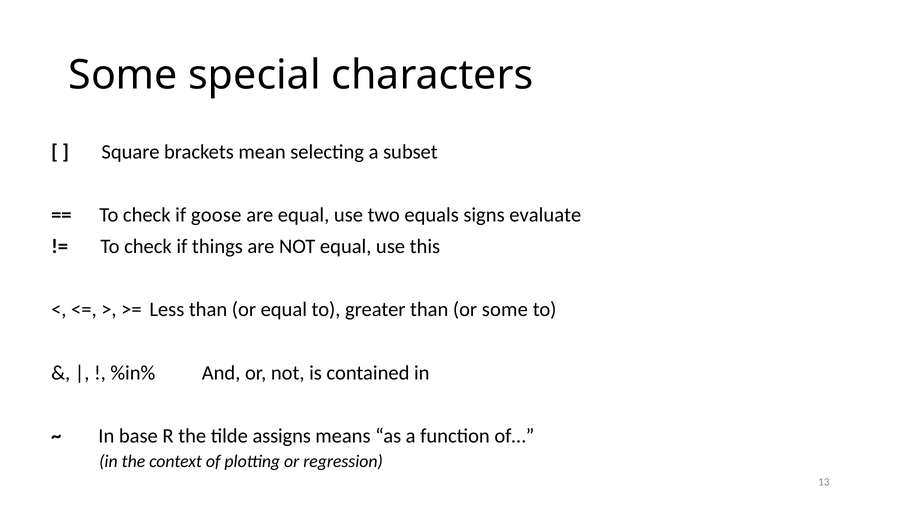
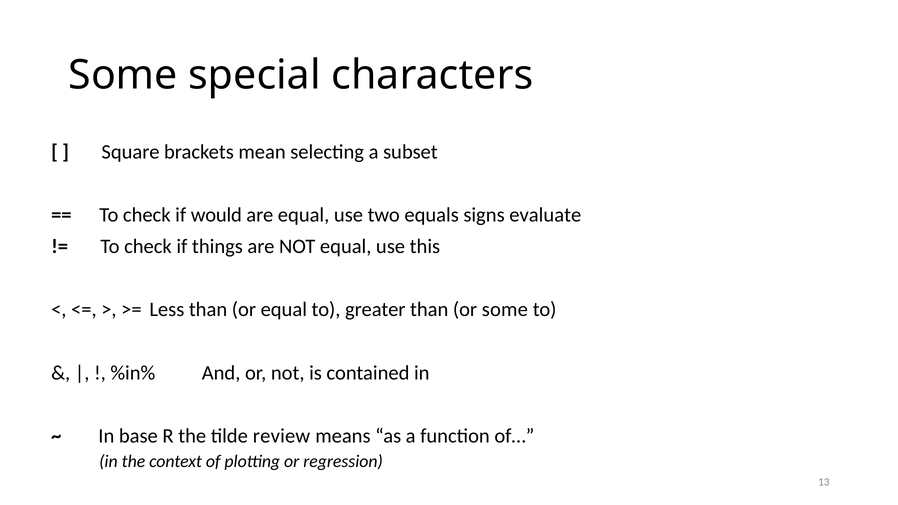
goose: goose -> would
assigns: assigns -> review
